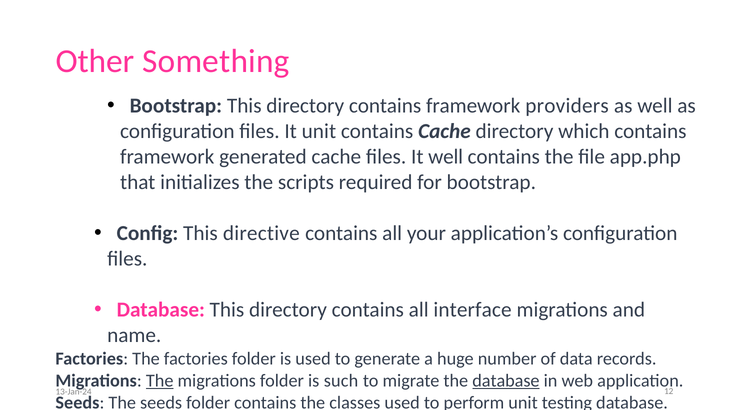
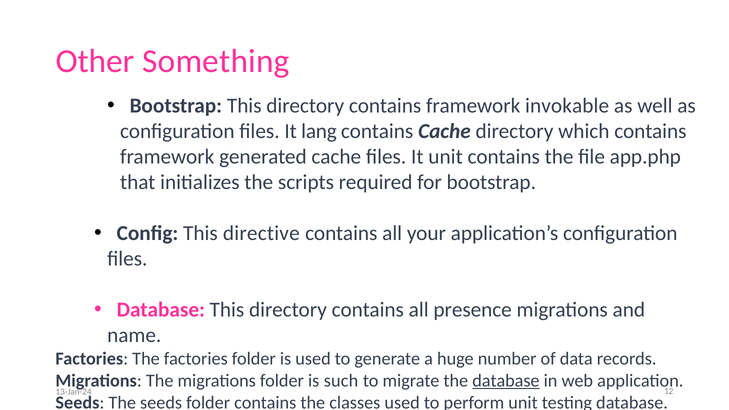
providers: providers -> invokable
It unit: unit -> lang
It well: well -> unit
interface: interface -> presence
The at (160, 381) underline: present -> none
